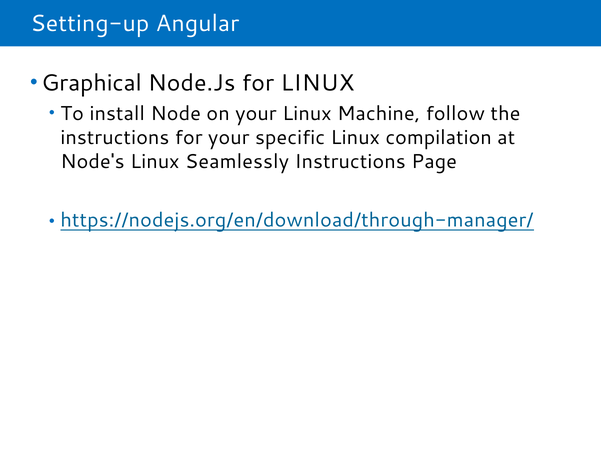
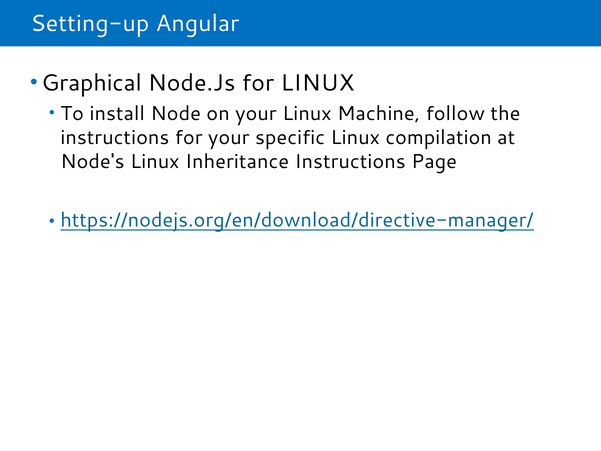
Seamlessly: Seamlessly -> Inheritance
https://nodejs.org/en/download/through-manager/: https://nodejs.org/en/download/through-manager/ -> https://nodejs.org/en/download/directive-manager/
